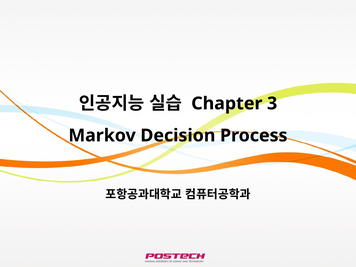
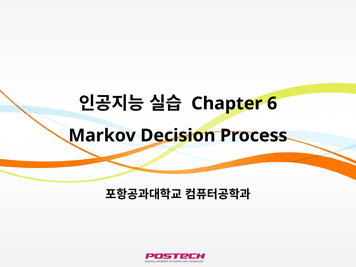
3: 3 -> 6
